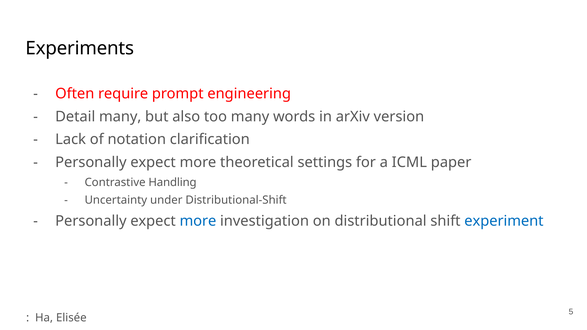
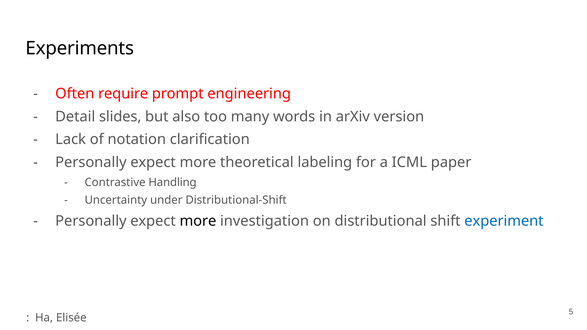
Detail many: many -> slides
settings: settings -> labeling
more at (198, 221) colour: blue -> black
